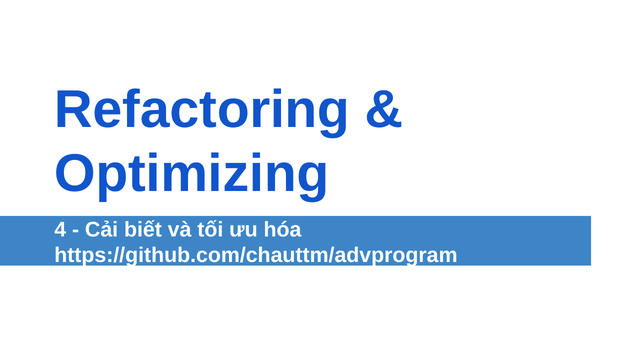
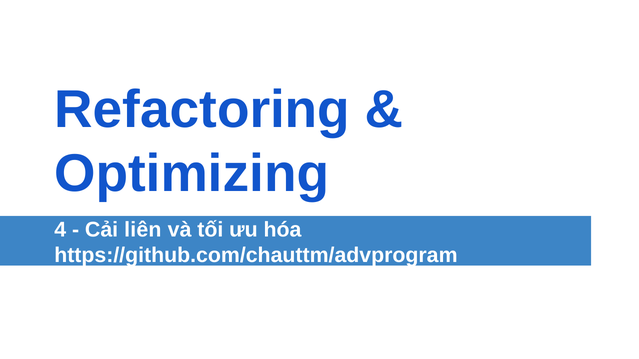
biết: biết -> liên
